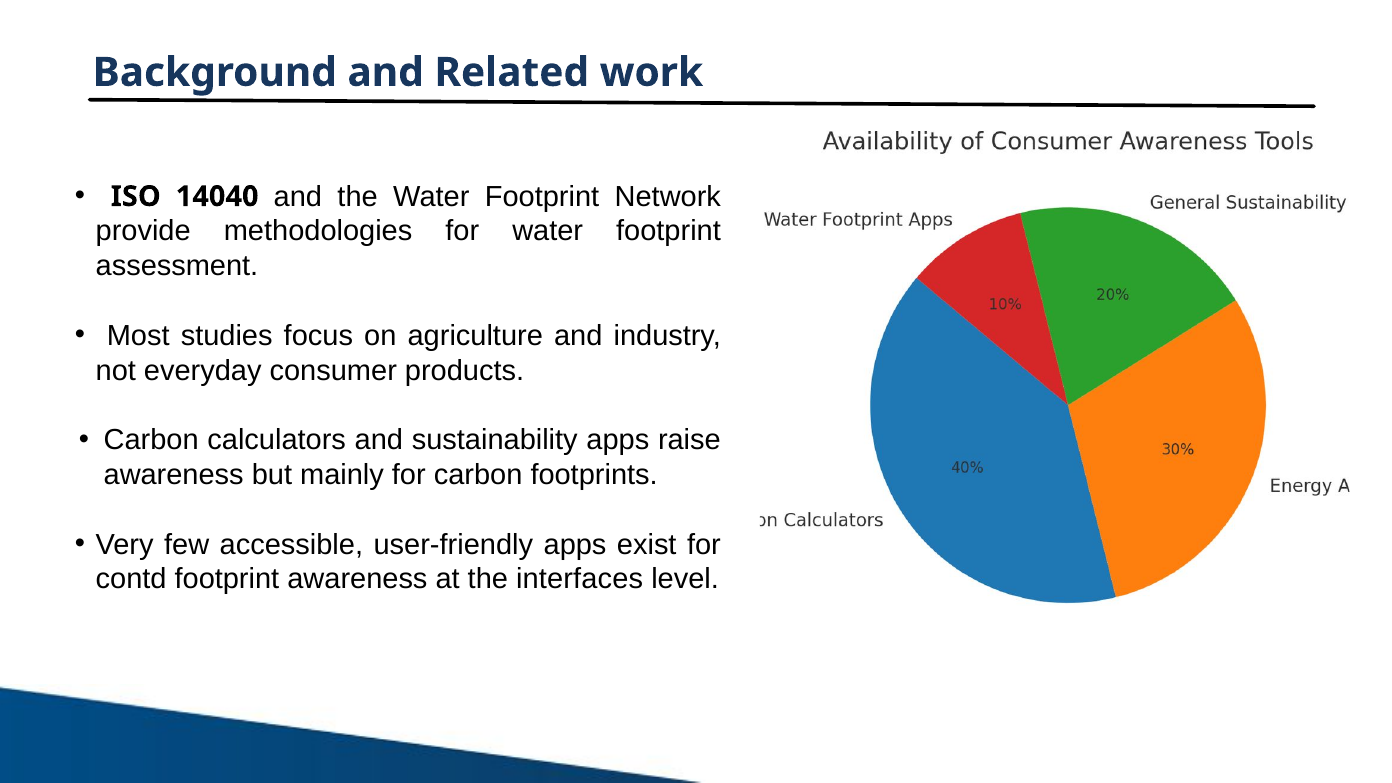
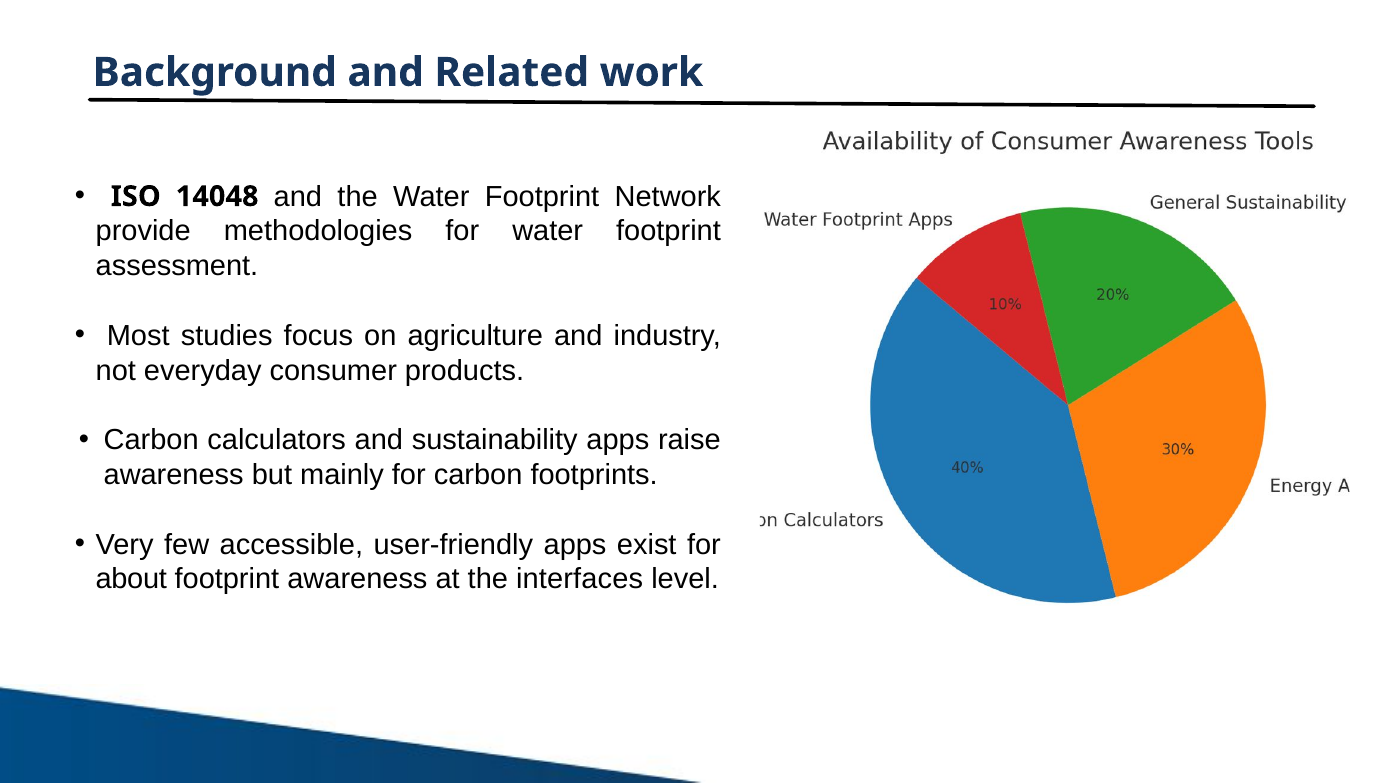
14040: 14040 -> 14048
contd: contd -> about
